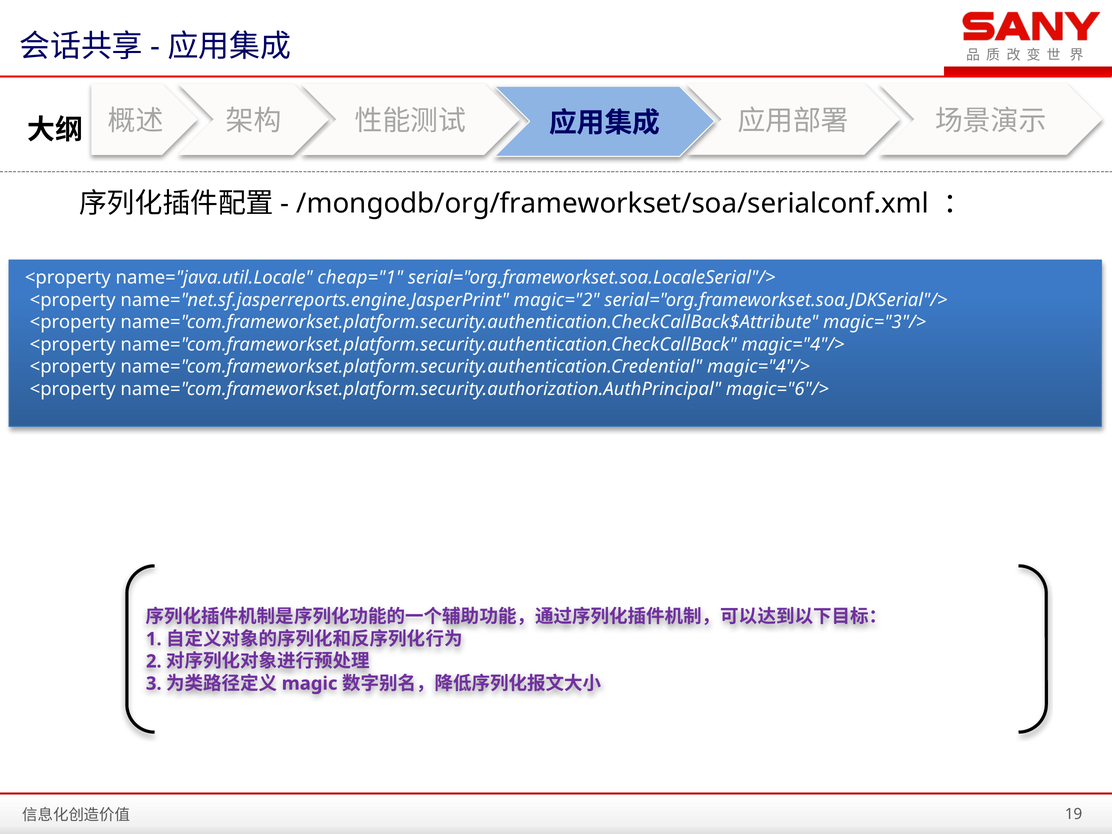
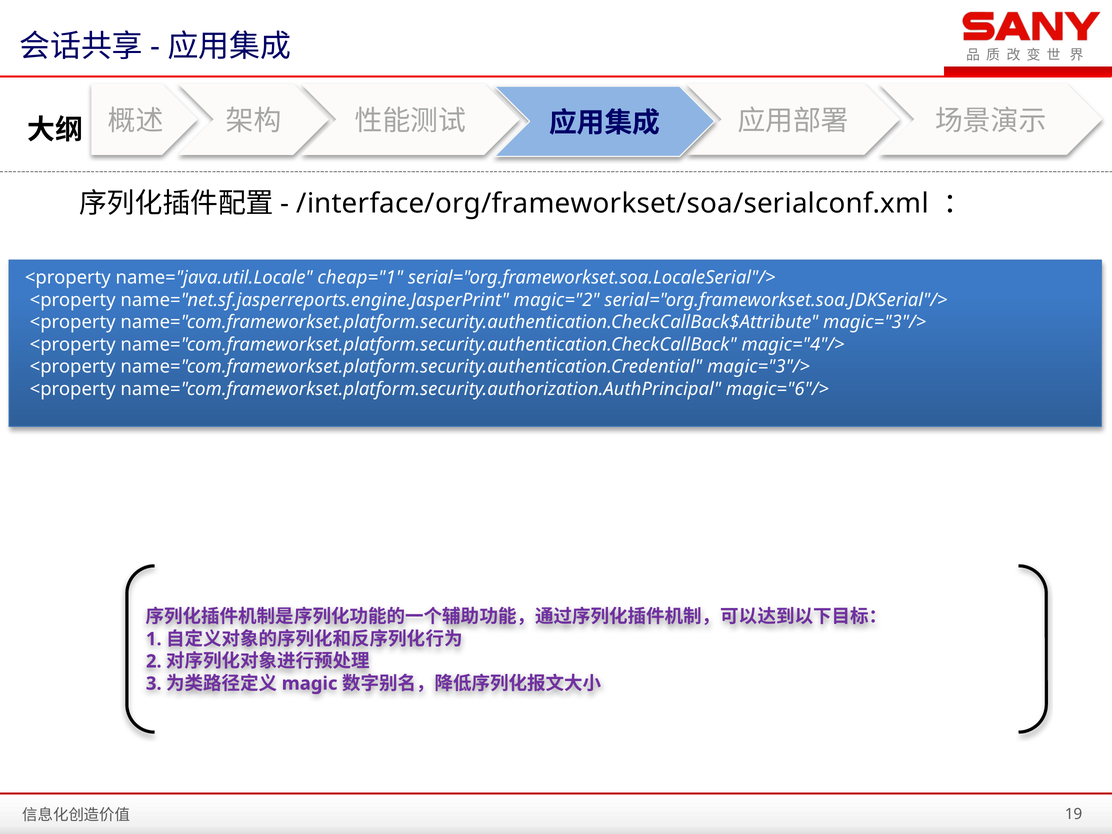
/mongodb/org/frameworkset/soa/serialconf.xml: /mongodb/org/frameworkset/soa/serialconf.xml -> /interface/org/frameworkset/soa/serialconf.xml
name="com.frameworkset.platform.security.authentication.Credential magic="4"/>: magic="4"/> -> magic="3"/>
